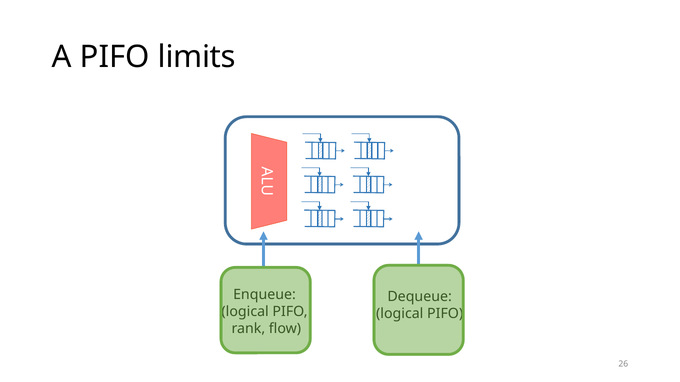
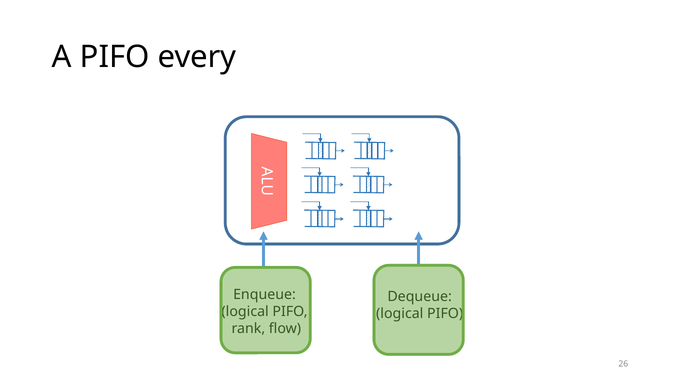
limits: limits -> every
